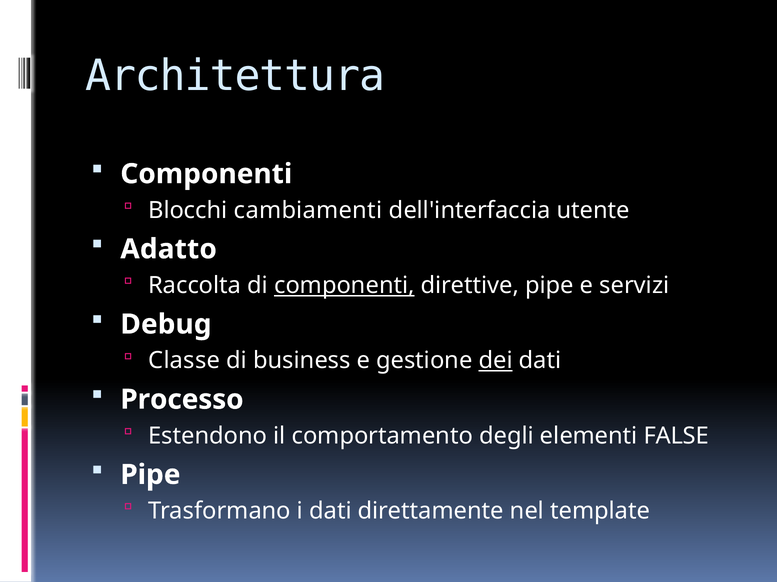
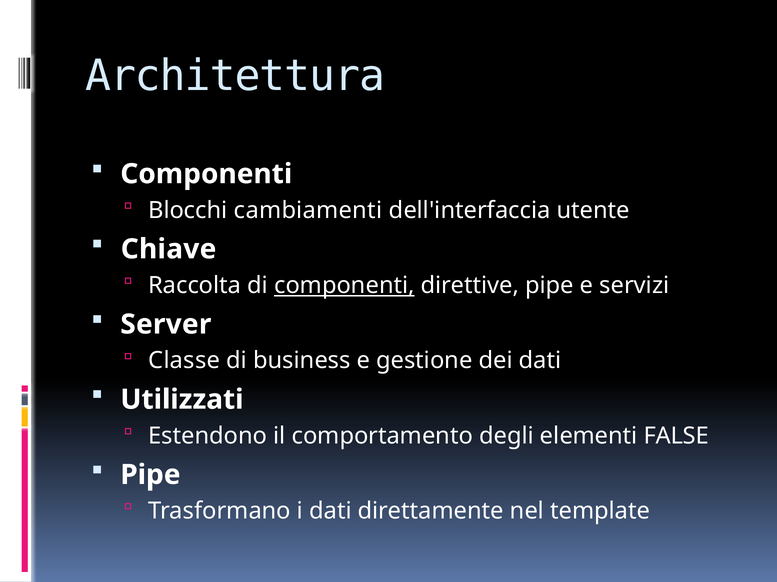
Adatto: Adatto -> Chiave
Debug: Debug -> Server
dei underline: present -> none
Processo: Processo -> Utilizzati
